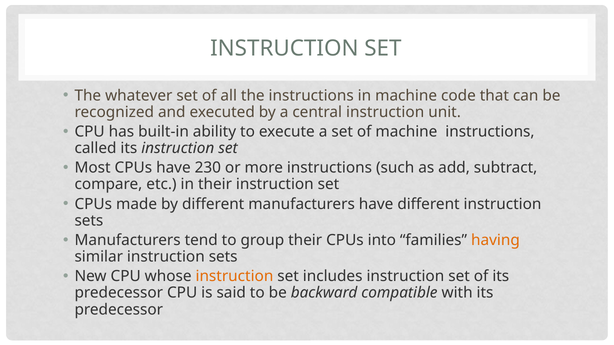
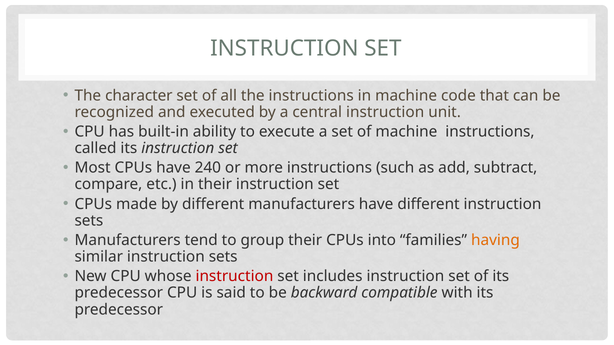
whatever: whatever -> character
230: 230 -> 240
instruction at (234, 277) colour: orange -> red
